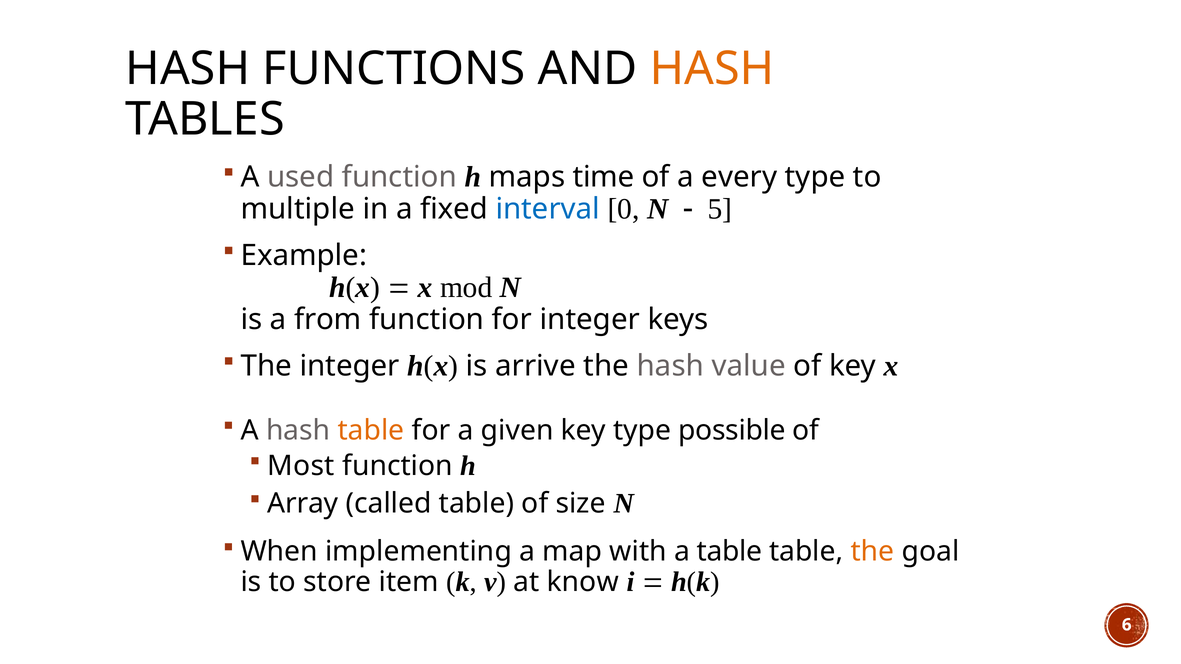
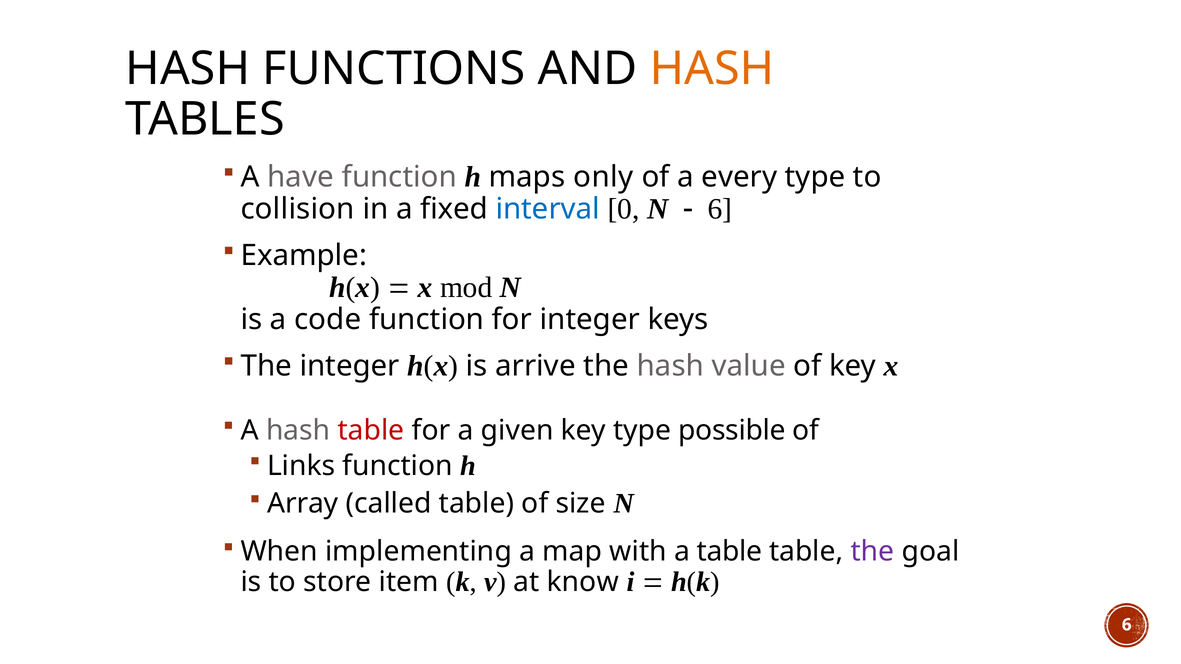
used: used -> have
time: time -> only
multiple: multiple -> collision
5 at (720, 209): 5 -> 6
from: from -> code
table at (371, 430) colour: orange -> red
Most: Most -> Links
the at (873, 552) colour: orange -> purple
